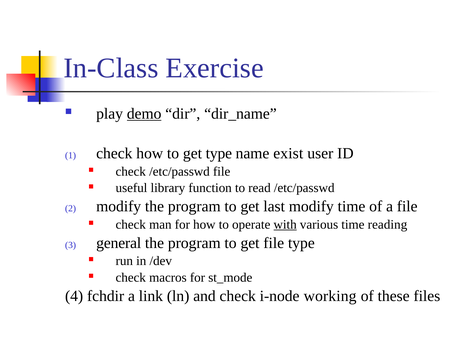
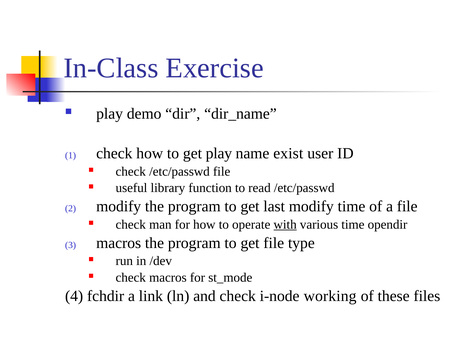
demo underline: present -> none
get type: type -> play
reading: reading -> opendir
general at (119, 243): general -> macros
